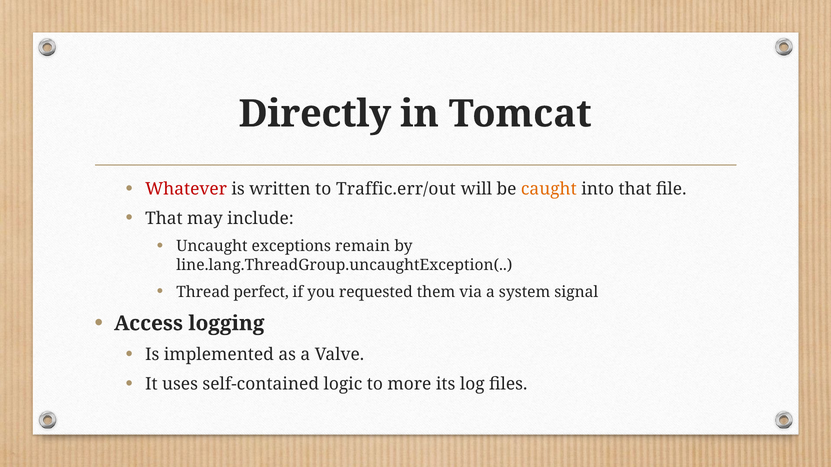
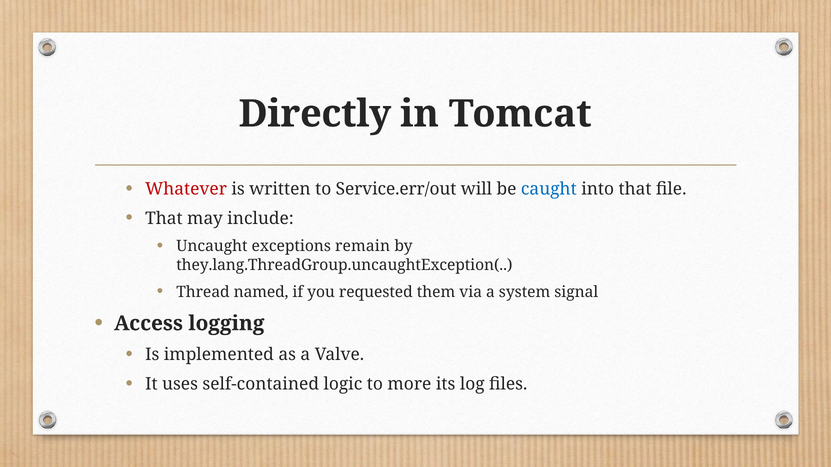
Traffic.err/out: Traffic.err/out -> Service.err/out
caught colour: orange -> blue
line.lang.ThreadGroup.uncaughtException(: line.lang.ThreadGroup.uncaughtException( -> they.lang.ThreadGroup.uncaughtException(
perfect: perfect -> named
